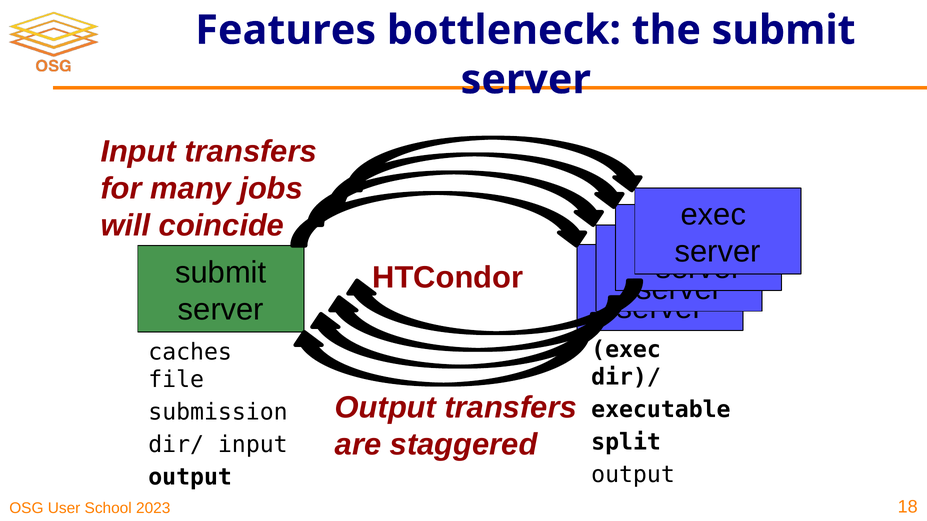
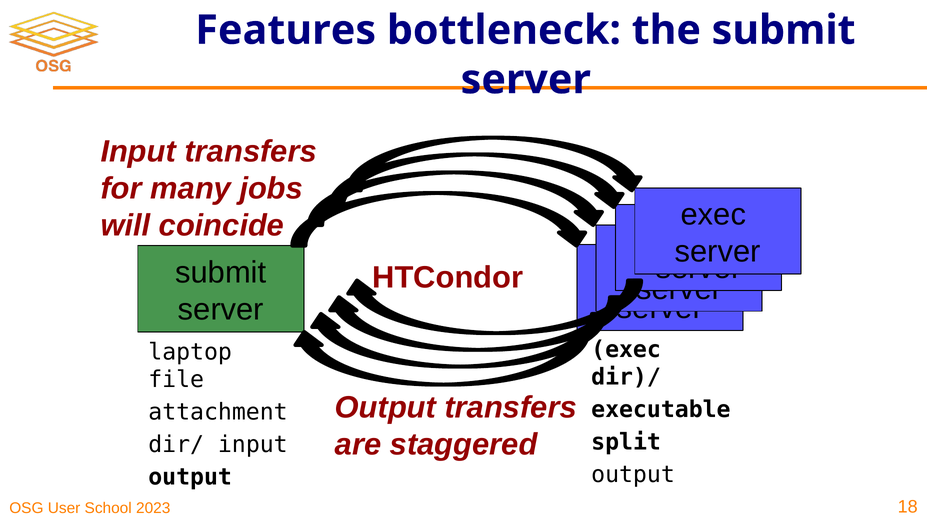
caches: caches -> laptop
submission: submission -> attachment
